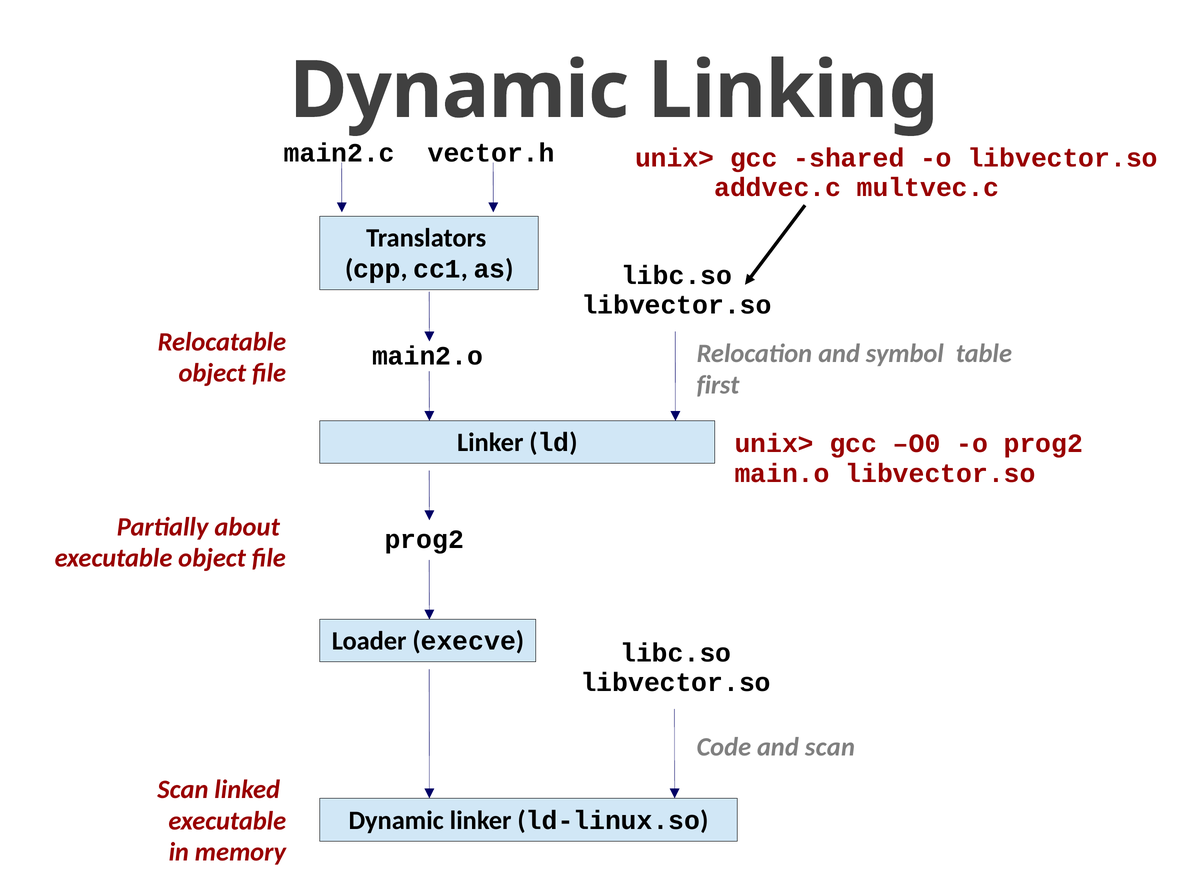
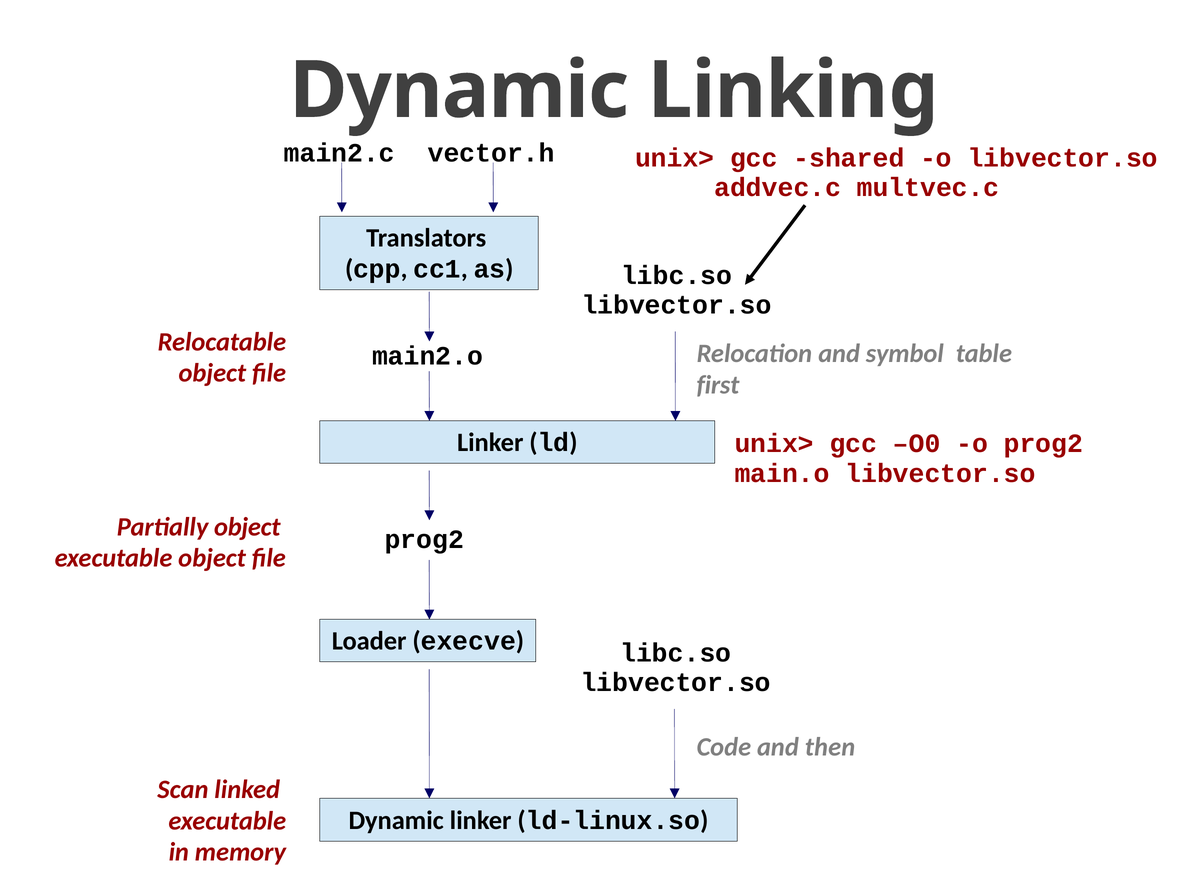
Partially about: about -> object
and scan: scan -> then
